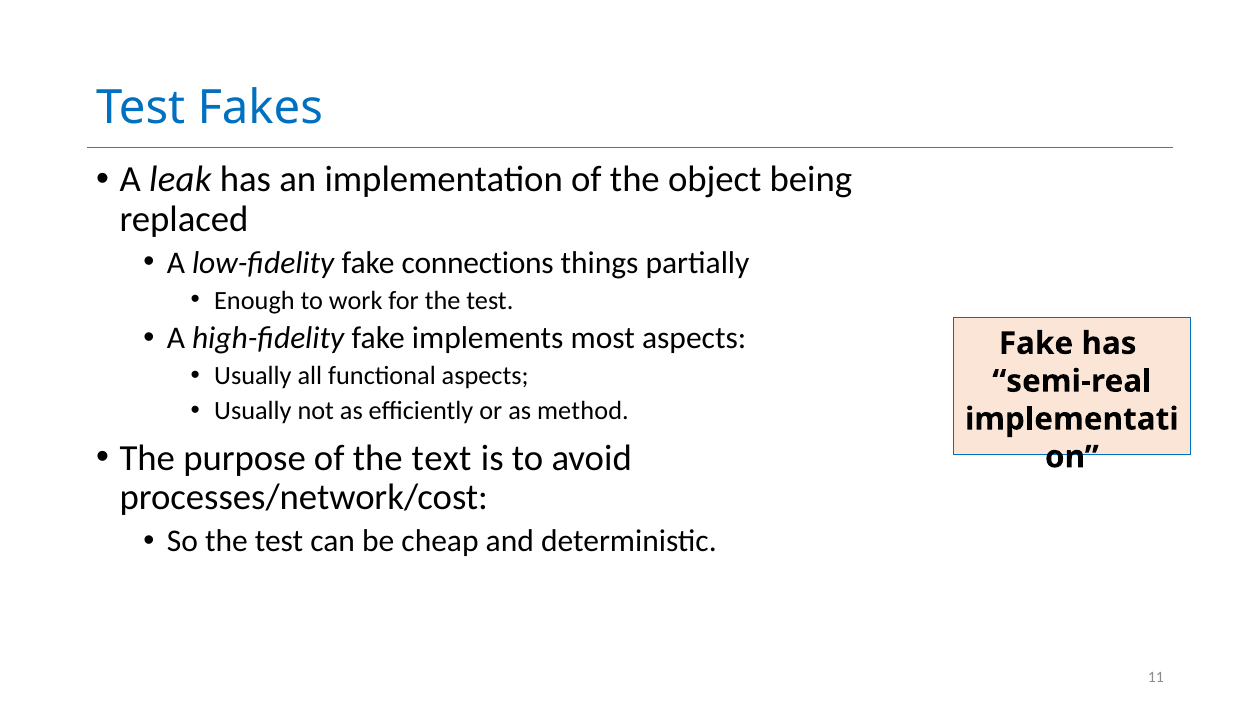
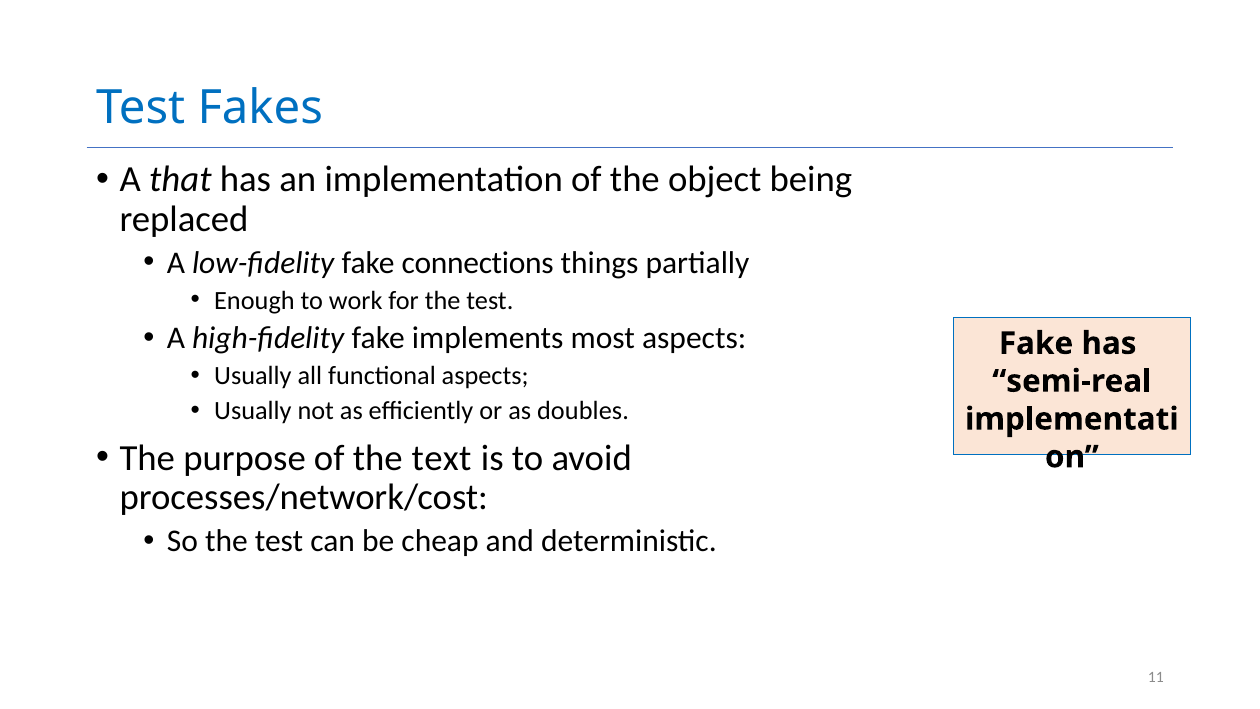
leak: leak -> that
method: method -> doubles
